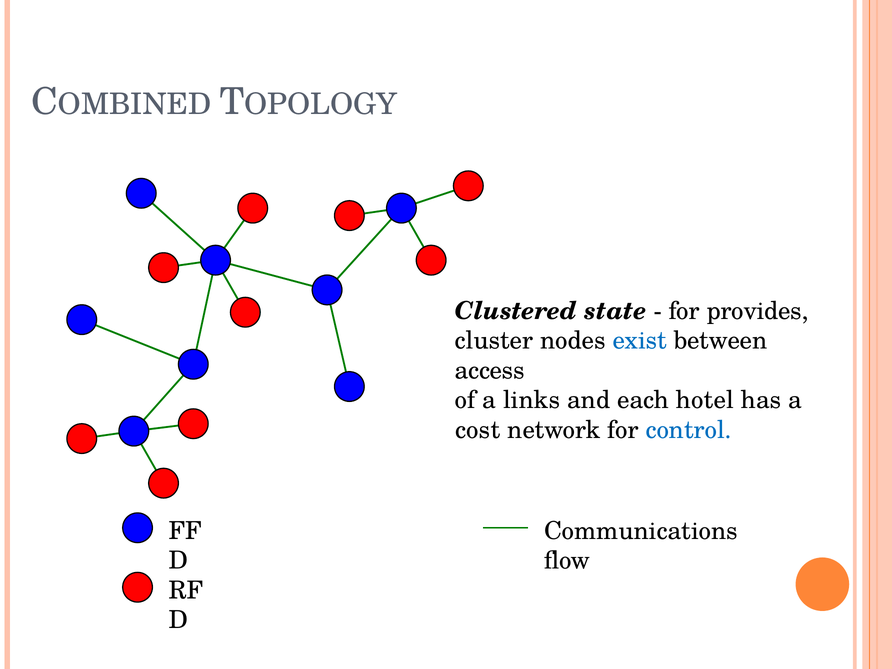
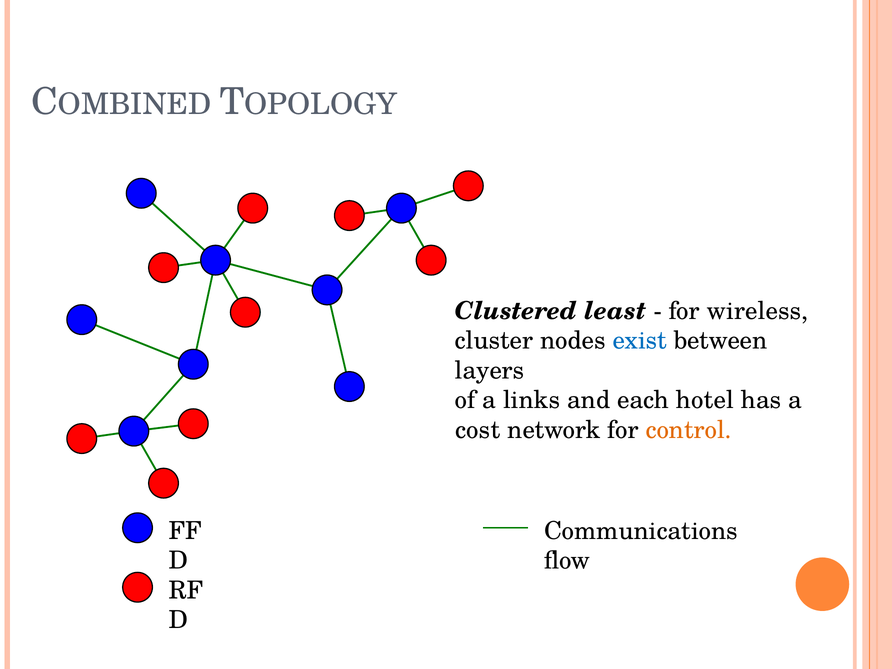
state: state -> least
provides: provides -> wireless
access: access -> layers
control colour: blue -> orange
